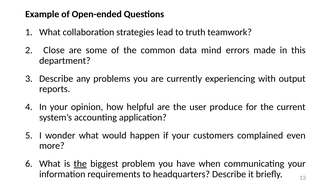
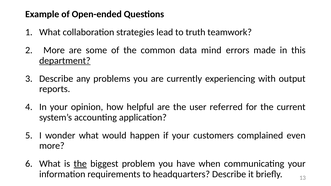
Close at (54, 50): Close -> More
department underline: none -> present
produce: produce -> referred
